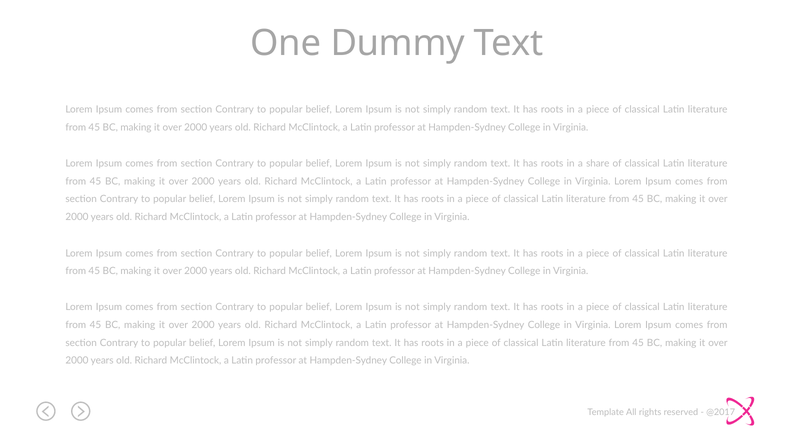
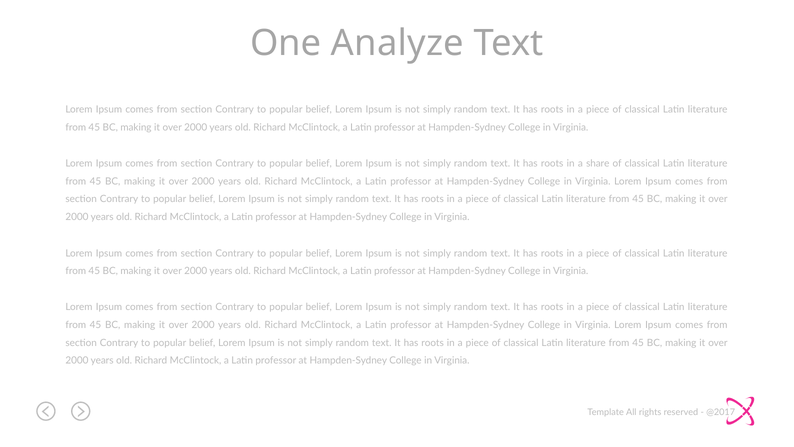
Dummy: Dummy -> Analyze
